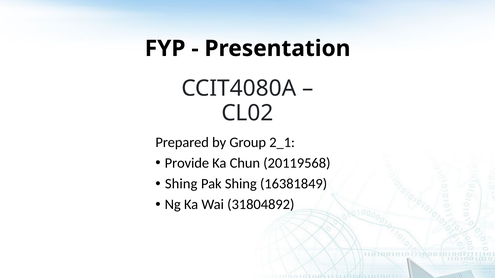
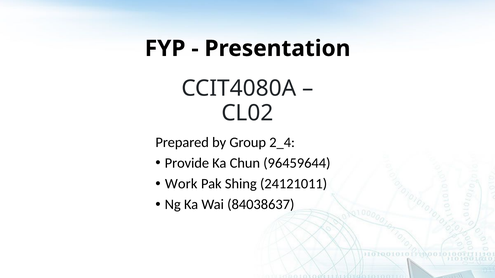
2_1: 2_1 -> 2_4
20119568: 20119568 -> 96459644
Shing at (181, 184): Shing -> Work
16381849: 16381849 -> 24121011
31804892: 31804892 -> 84038637
